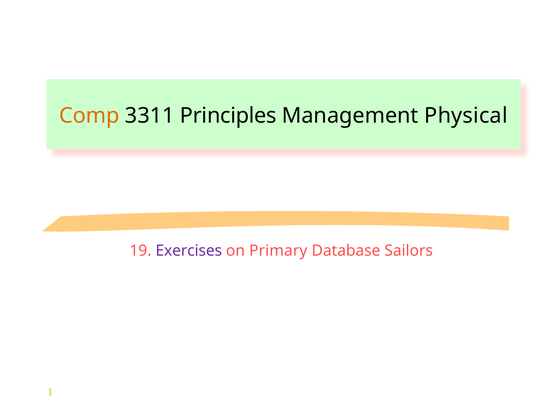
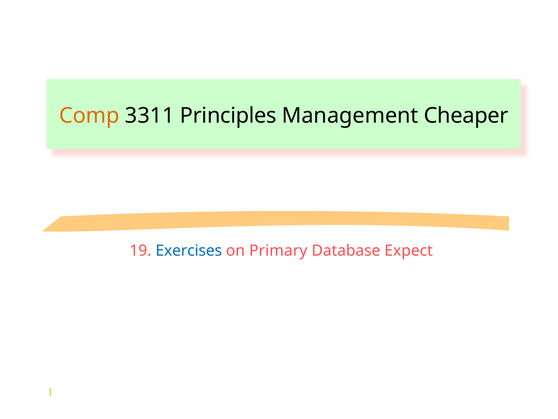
Physical: Physical -> Cheaper
Exercises colour: purple -> blue
Sailors: Sailors -> Expect
